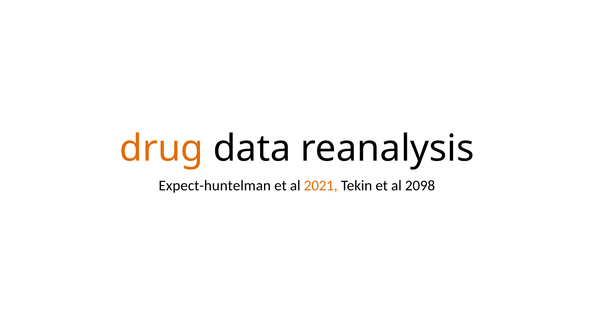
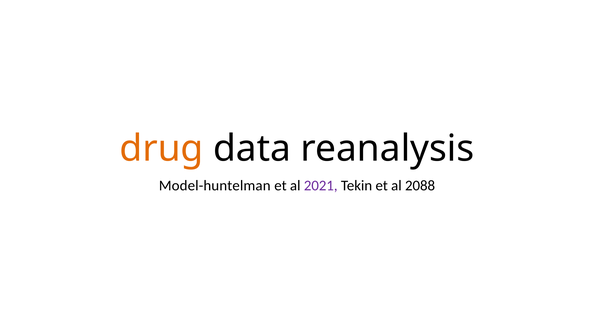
Expect-huntelman: Expect-huntelman -> Model-huntelman
2021 colour: orange -> purple
2098: 2098 -> 2088
